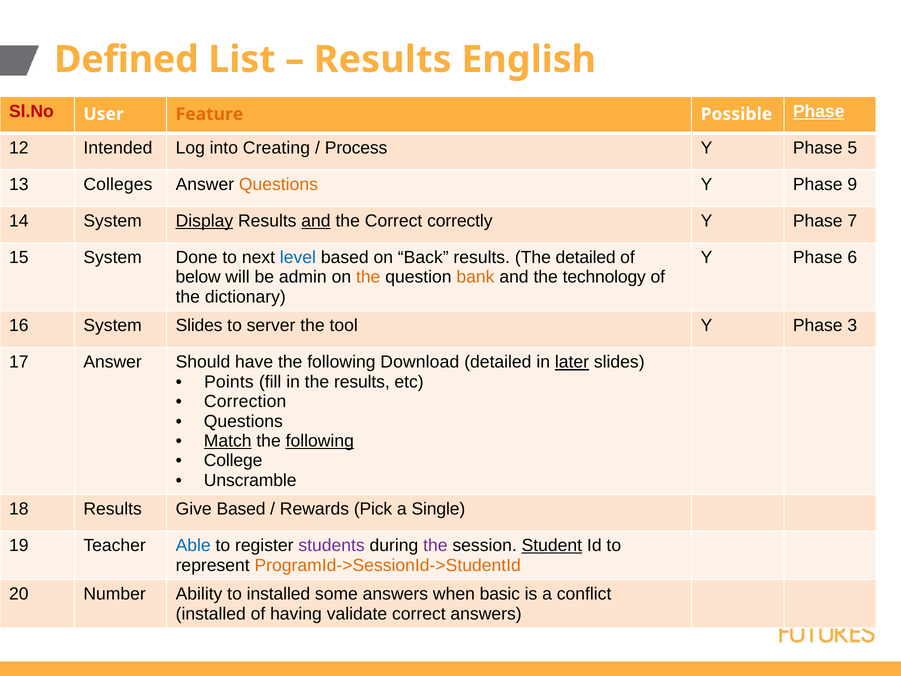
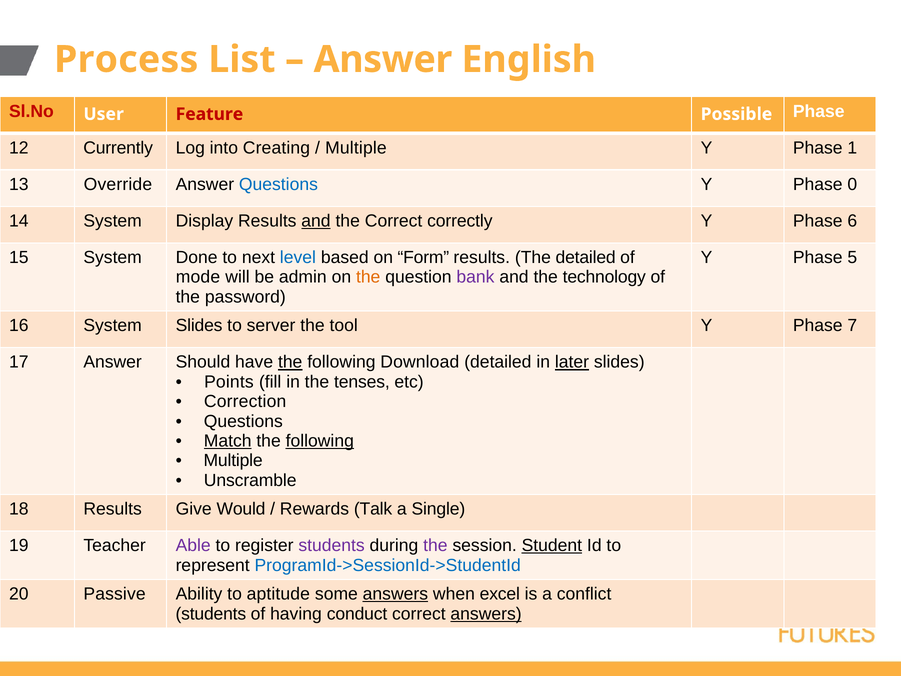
Defined: Defined -> Process
Results at (383, 60): Results -> Answer
Feature colour: orange -> red
Phase at (819, 111) underline: present -> none
Intended: Intended -> Currently
Process at (356, 148): Process -> Multiple
5: 5 -> 1
Colleges: Colleges -> Override
Questions at (278, 184) colour: orange -> blue
9: 9 -> 0
Display underline: present -> none
7: 7 -> 6
Back: Back -> Form
6: 6 -> 5
below: below -> mode
bank colour: orange -> purple
dictionary: dictionary -> password
3: 3 -> 7
the at (290, 362) underline: none -> present
the results: results -> tenses
College at (233, 461): College -> Multiple
Give Based: Based -> Would
Pick: Pick -> Talk
Able colour: blue -> purple
ProgramId->SessionId->StudentId colour: orange -> blue
Number: Number -> Passive
to installed: installed -> aptitude
answers at (395, 594) underline: none -> present
basic: basic -> excel
installed at (211, 614): installed -> students
validate: validate -> conduct
answers at (486, 614) underline: none -> present
